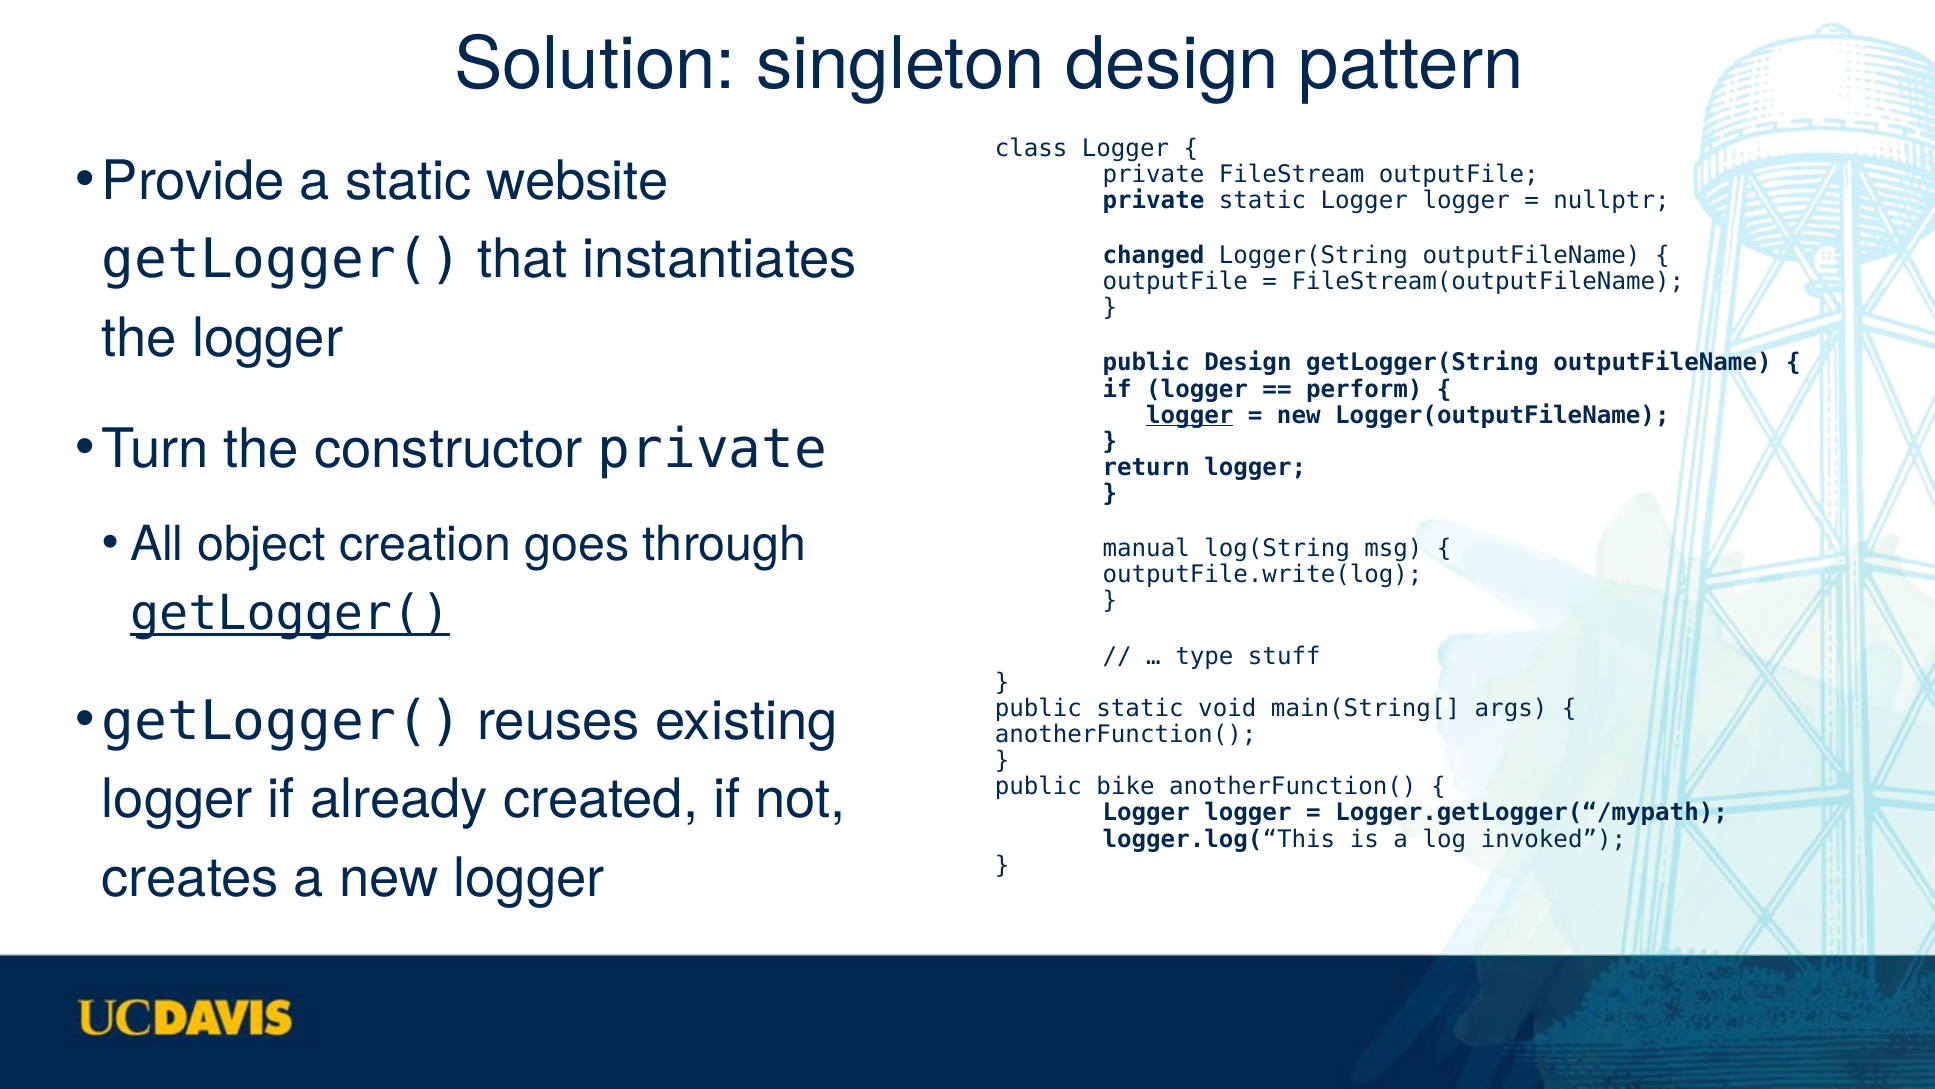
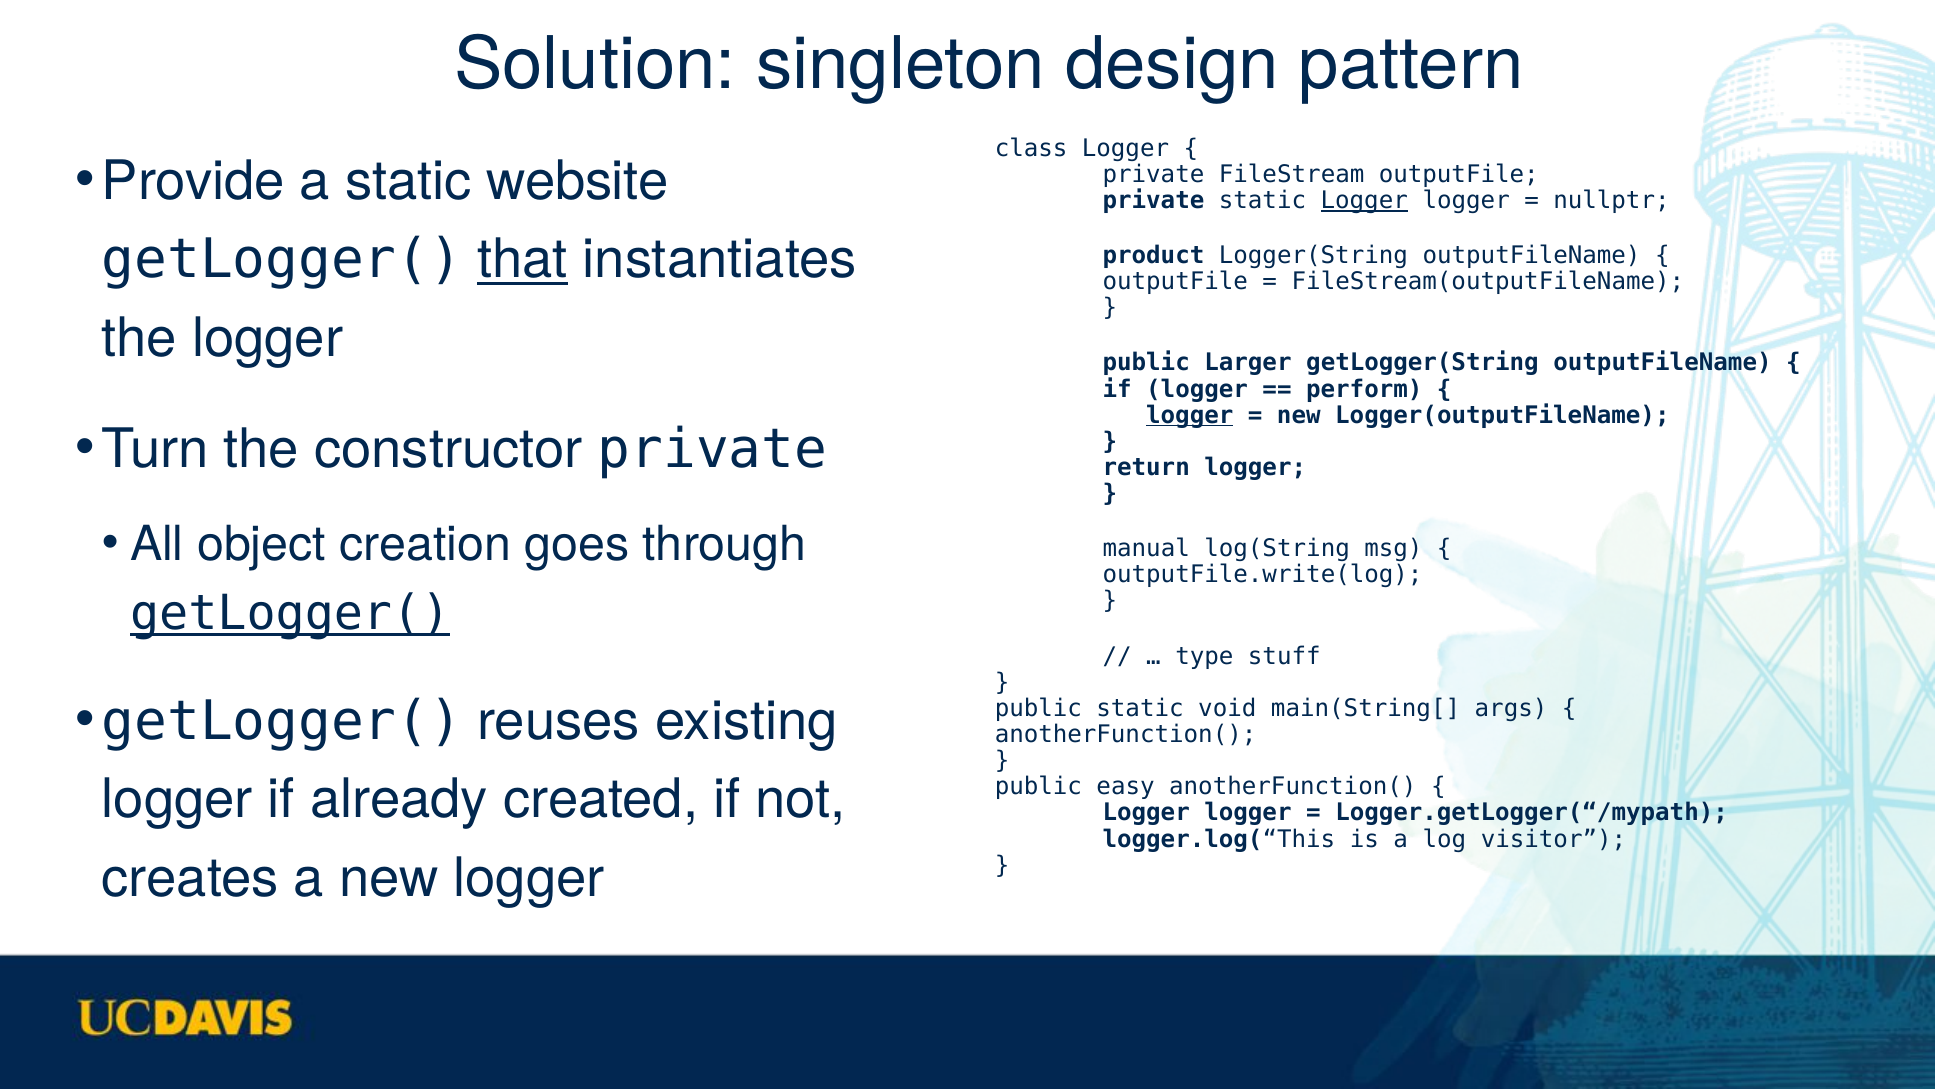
Logger at (1364, 200) underline: none -> present
that underline: none -> present
changed: changed -> product
public Design: Design -> Larger
bike: bike -> easy
invoked: invoked -> visitor
